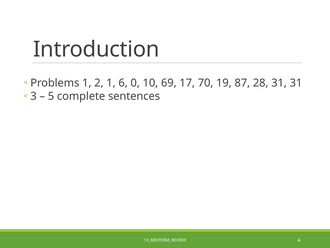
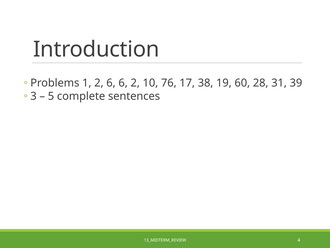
2 1: 1 -> 6
6 0: 0 -> 2
69: 69 -> 76
70: 70 -> 38
87: 87 -> 60
31 31: 31 -> 39
